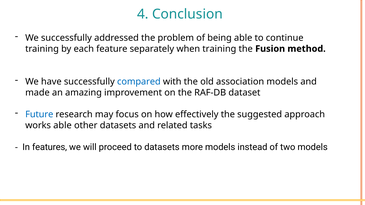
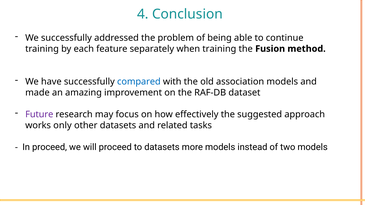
Future colour: blue -> purple
works able: able -> only
In features: features -> proceed
